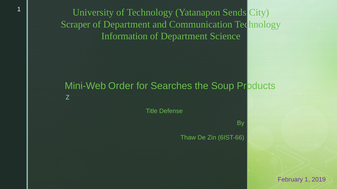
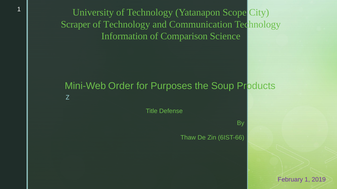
Sends: Sends -> Scope
Department at (127, 24): Department -> Technology
Department at (184, 36): Department -> Comparison
Searches: Searches -> Purposes
